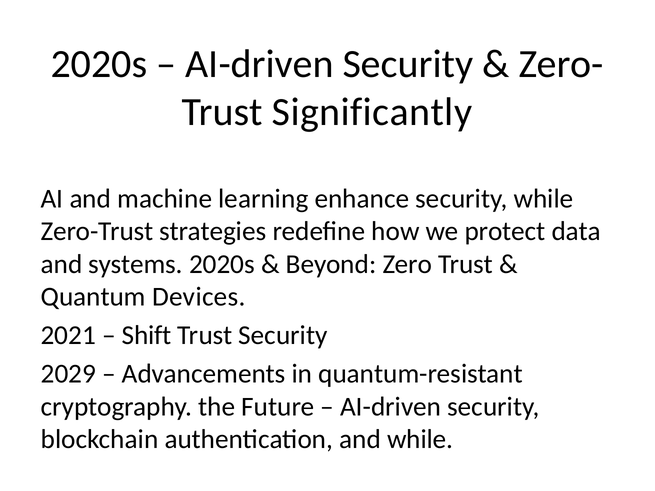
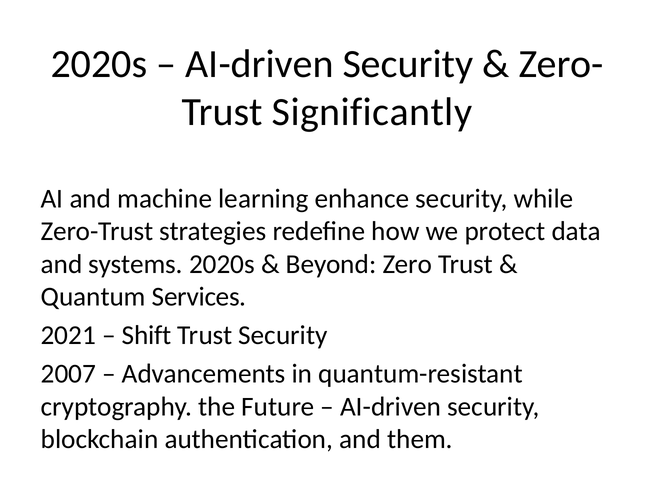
Devices: Devices -> Services
2029: 2029 -> 2007
and while: while -> them
